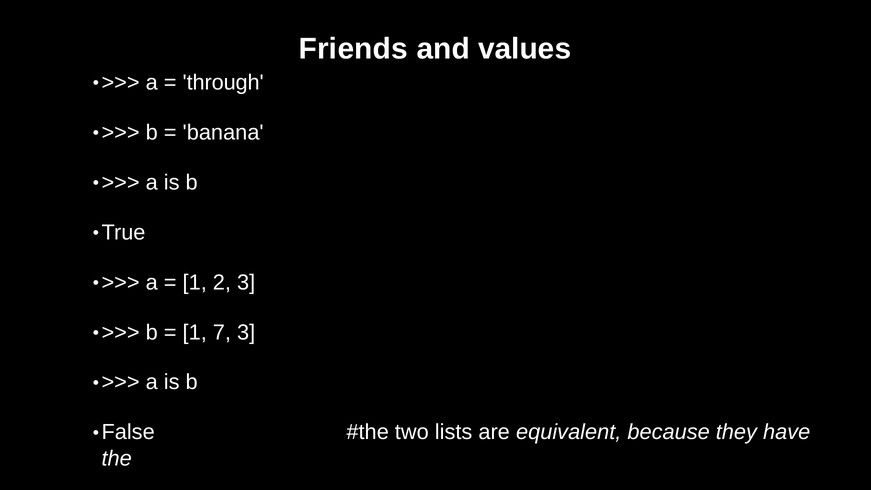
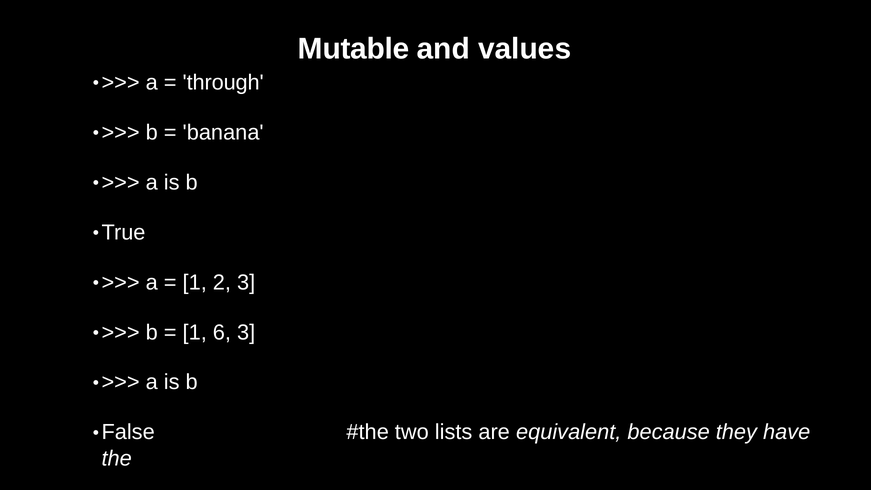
Friends: Friends -> Mutable
7: 7 -> 6
